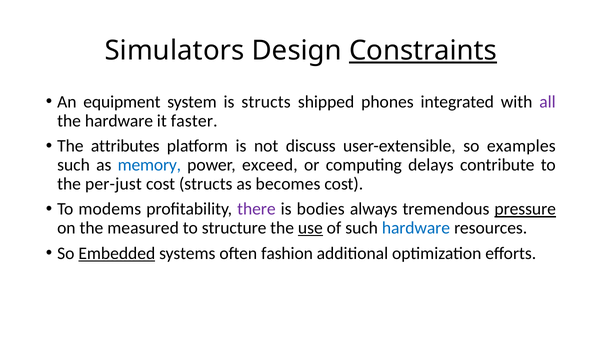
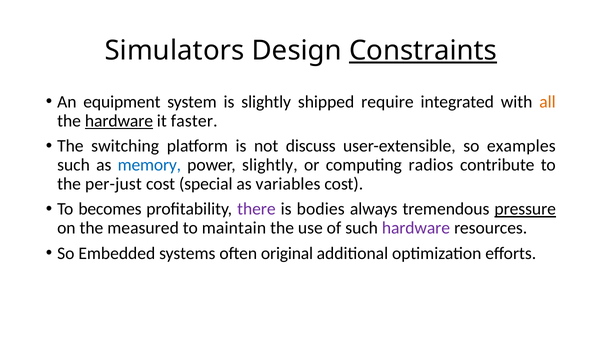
is structs: structs -> slightly
phones: phones -> require
all colour: purple -> orange
hardware at (119, 121) underline: none -> present
attributes: attributes -> switching
power exceed: exceed -> slightly
delays: delays -> radios
cost structs: structs -> special
becomes: becomes -> variables
modems: modems -> becomes
structure: structure -> maintain
use underline: present -> none
hardware at (416, 228) colour: blue -> purple
Embedded underline: present -> none
fashion: fashion -> original
